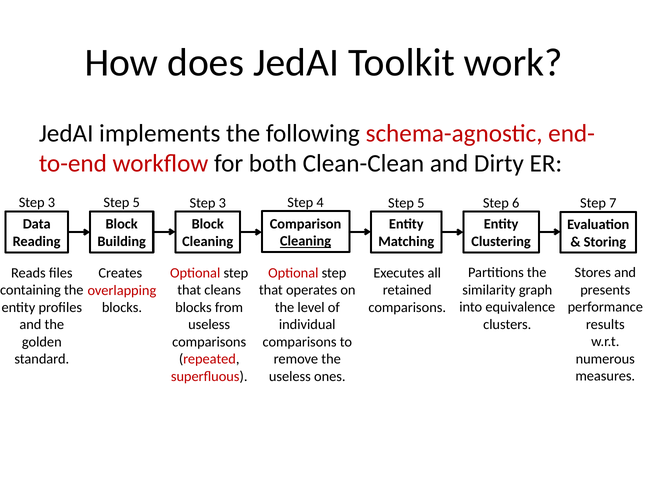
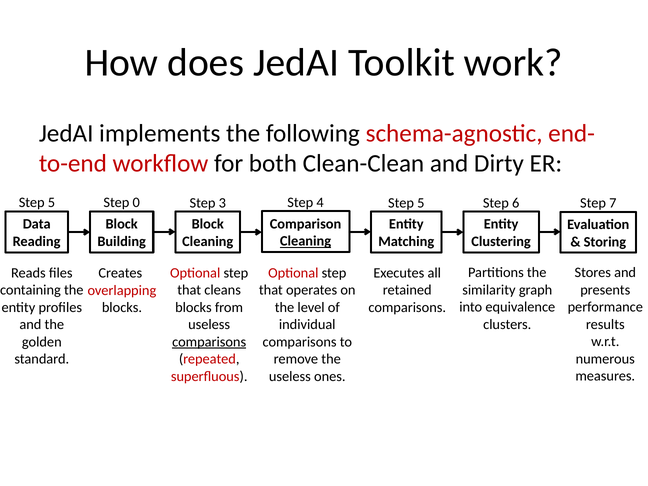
5 at (136, 202): 5 -> 0
3 at (52, 203): 3 -> 5
comparisons at (209, 342) underline: none -> present
